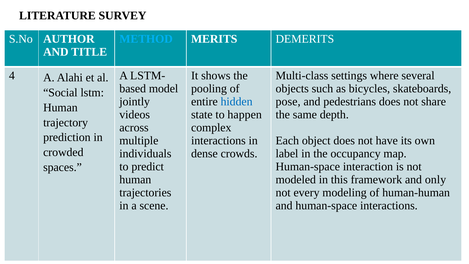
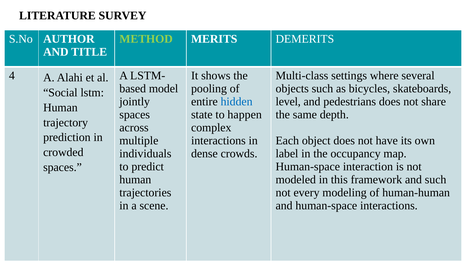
METHOD colour: light blue -> light green
pose: pose -> level
videos at (135, 115): videos -> spaces
and only: only -> such
